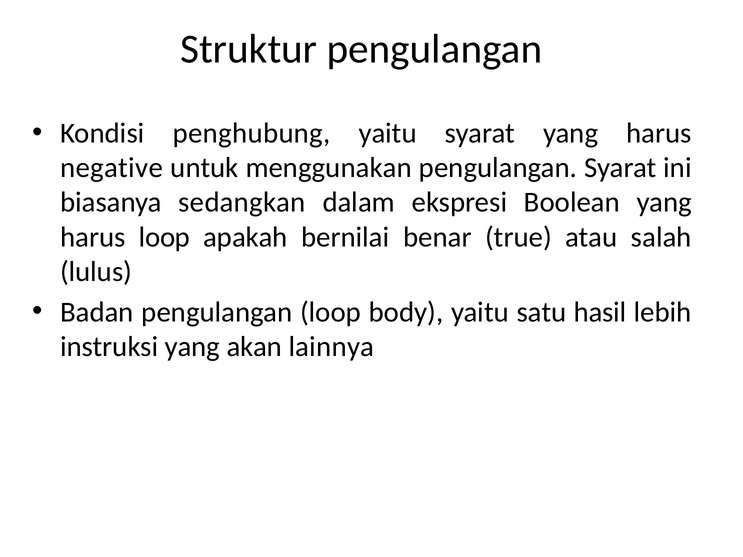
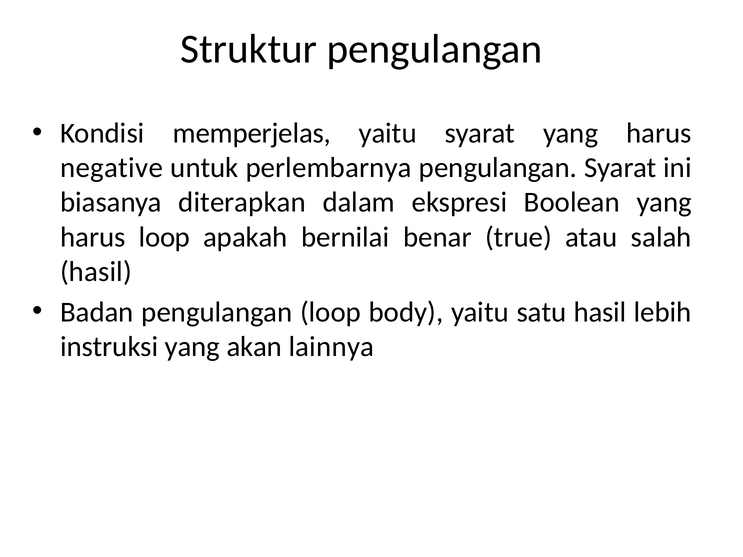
penghubung: penghubung -> memperjelas
menggunakan: menggunakan -> perlembarnya
sedangkan: sedangkan -> diterapkan
lulus at (96, 272): lulus -> hasil
